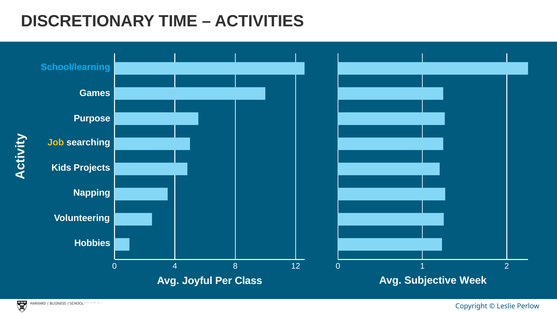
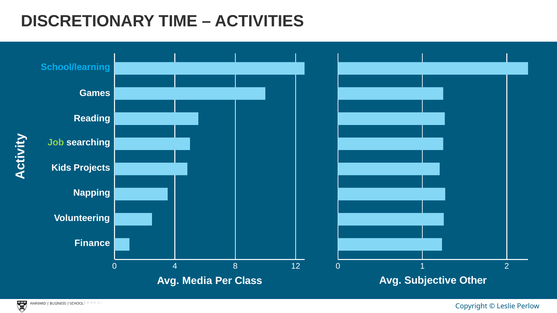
Purpose: Purpose -> Reading
Job colour: yellow -> light green
Hobbies: Hobbies -> Finance
Joyful: Joyful -> Media
Week: Week -> Other
